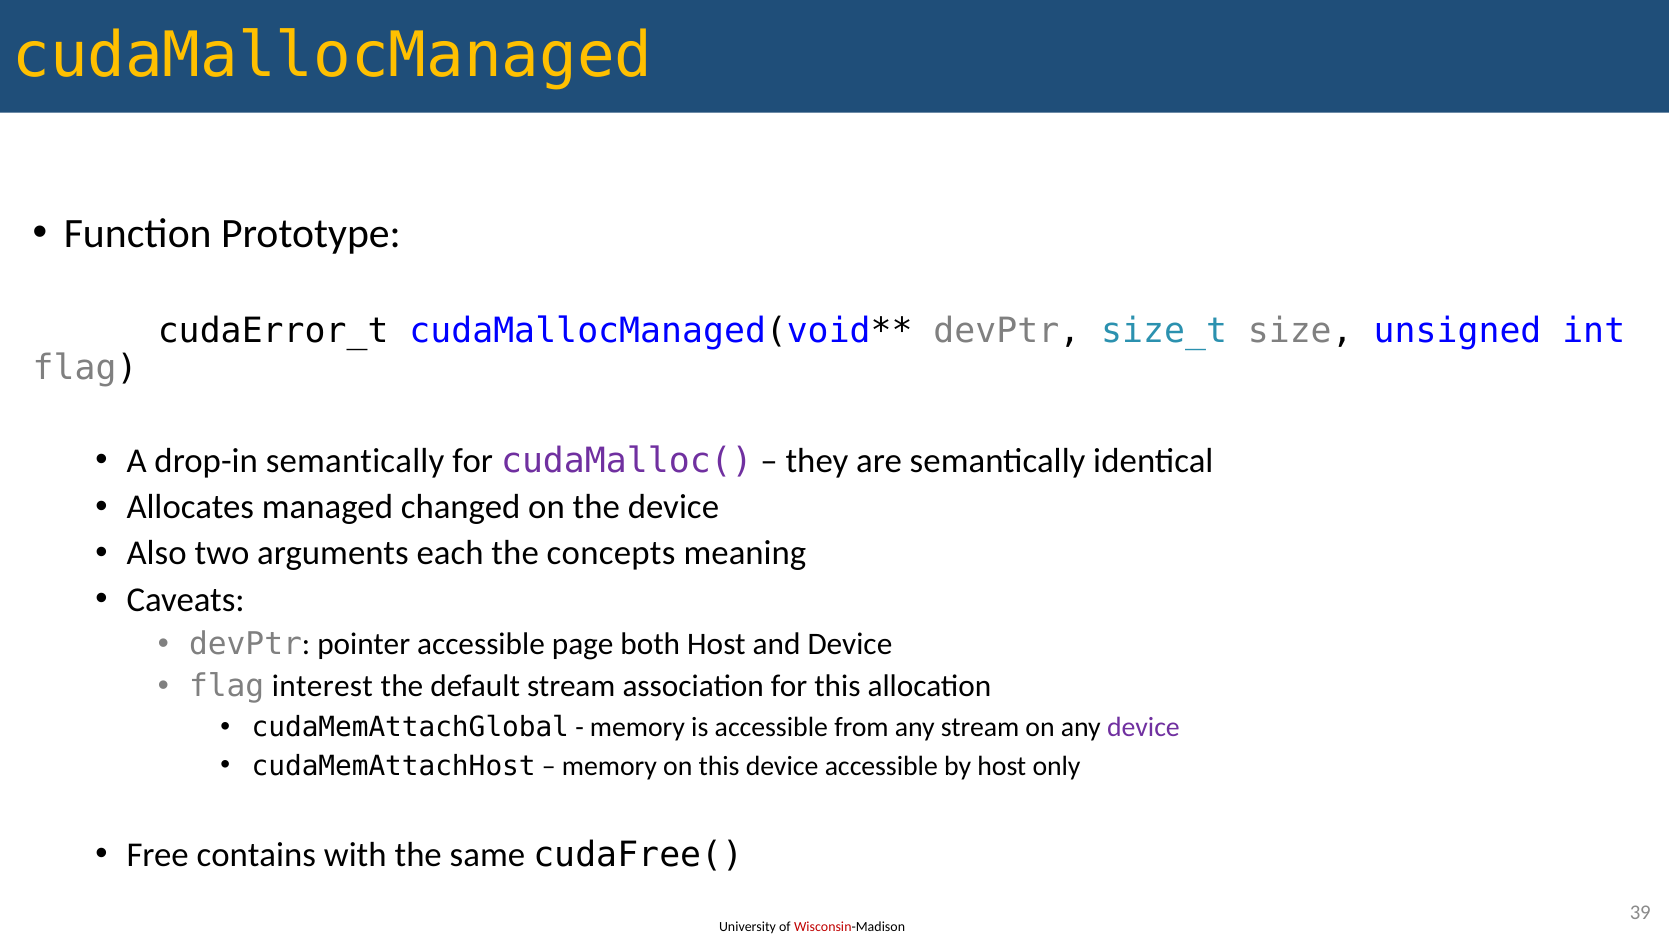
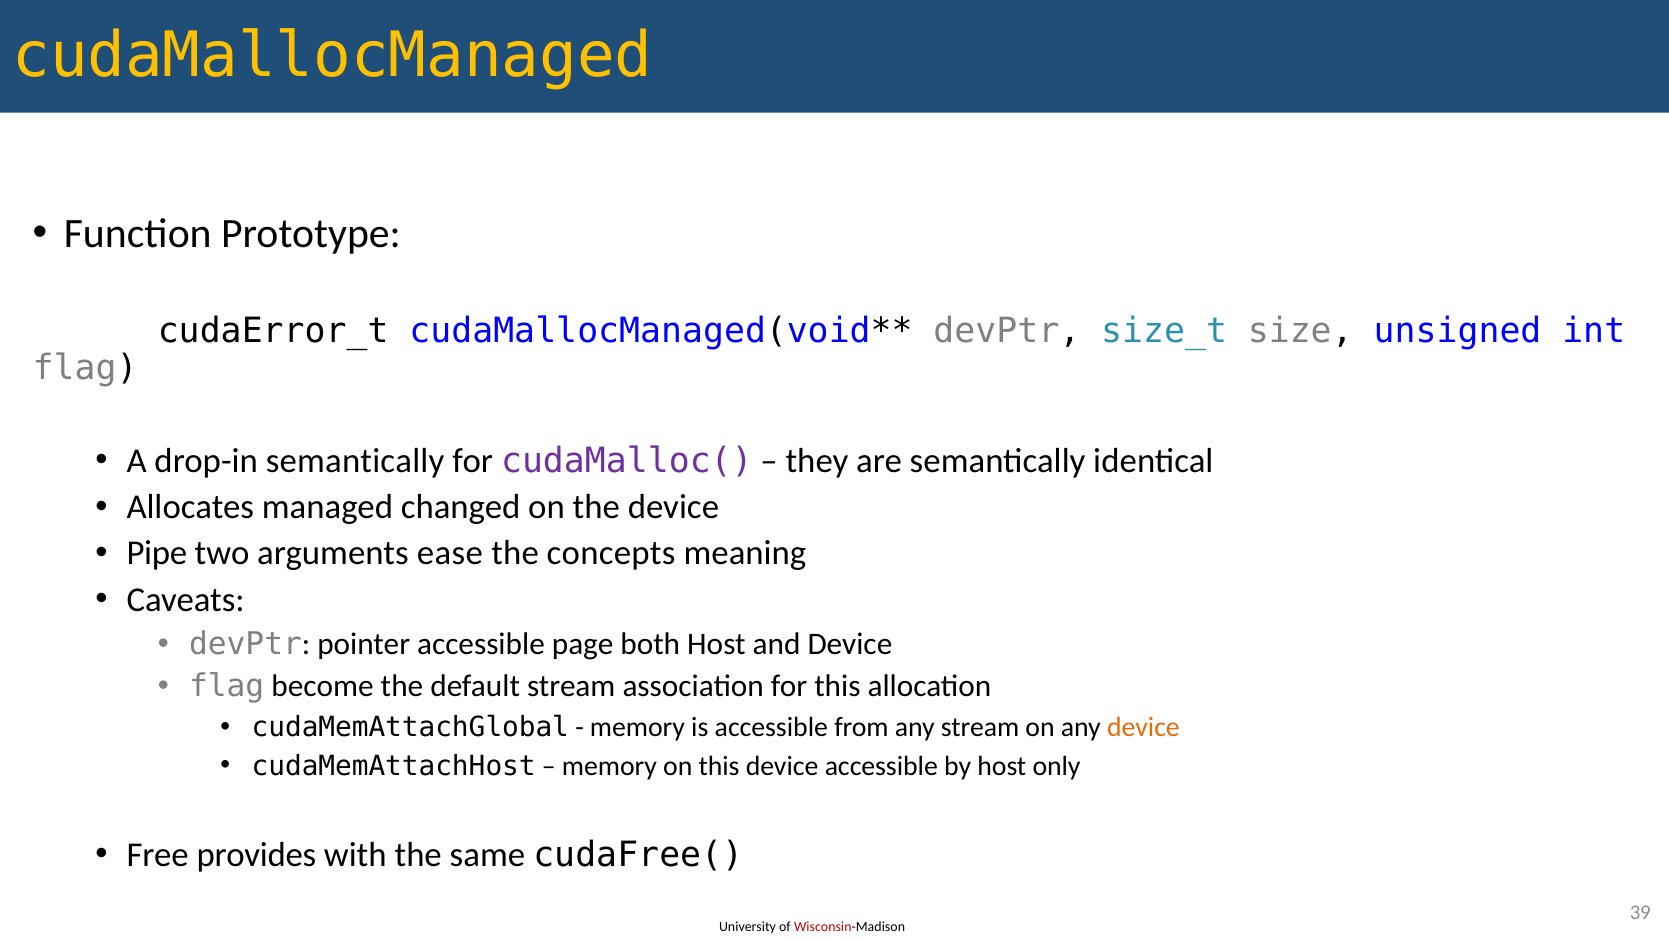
Also: Also -> Pipe
each: each -> ease
interest: interest -> become
device at (1143, 727) colour: purple -> orange
contains: contains -> provides
